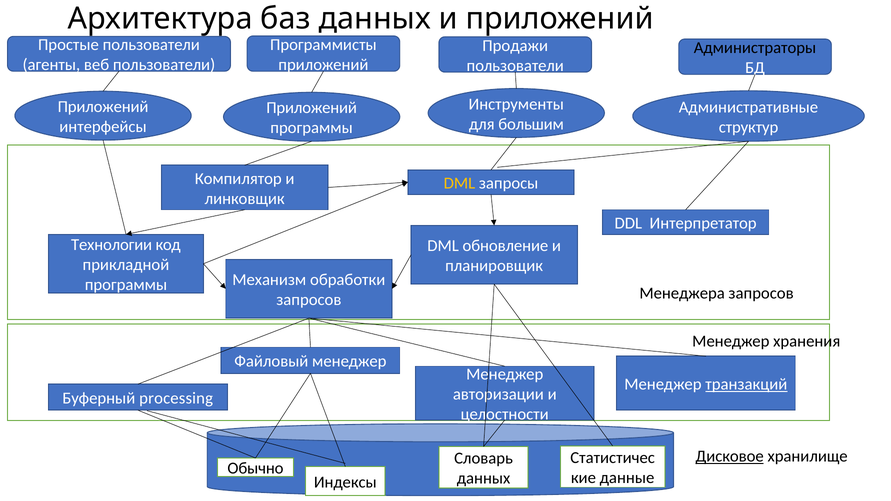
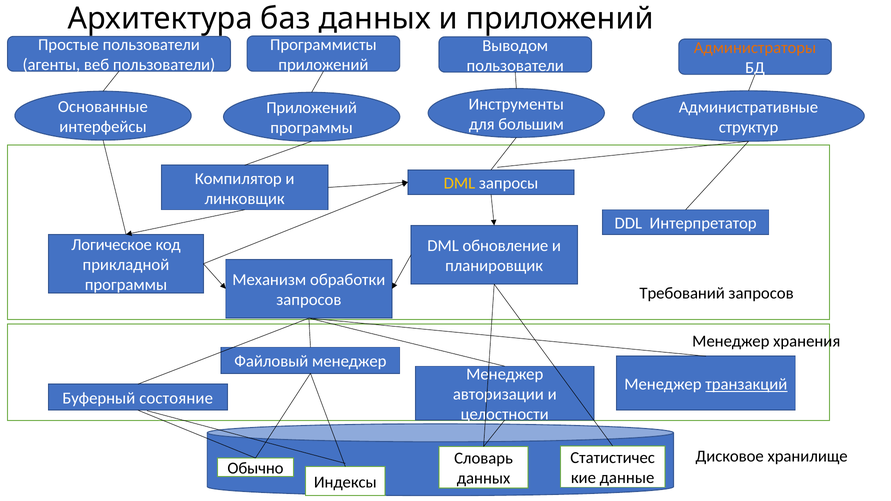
Продажи: Продажи -> Выводом
Администраторы colour: black -> orange
Приложений at (103, 107): Приложений -> Основанные
Технологии: Технологии -> Логическое
Менеджера: Менеджера -> Требований
processing: processing -> состояние
Дисковое underline: present -> none
